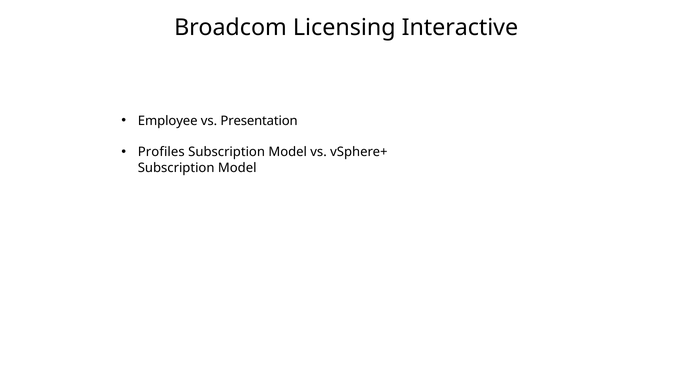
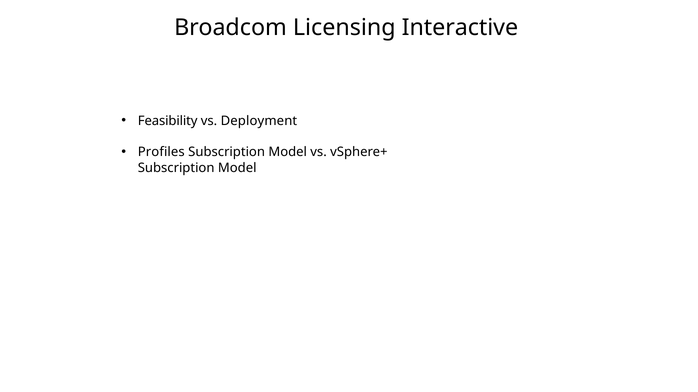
Employee: Employee -> Feasibility
Presentation: Presentation -> Deployment
